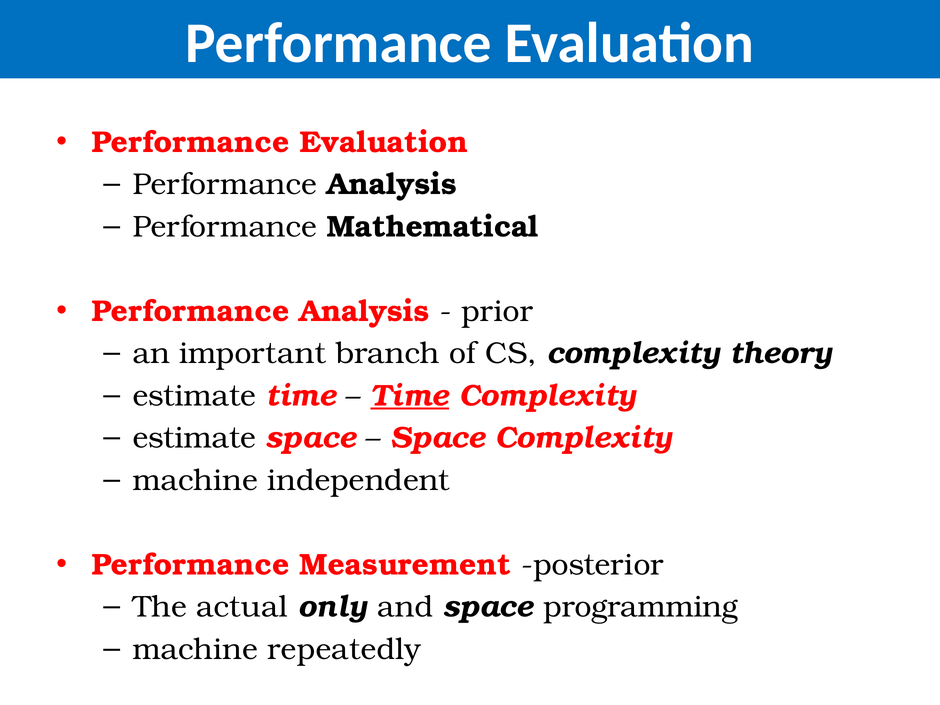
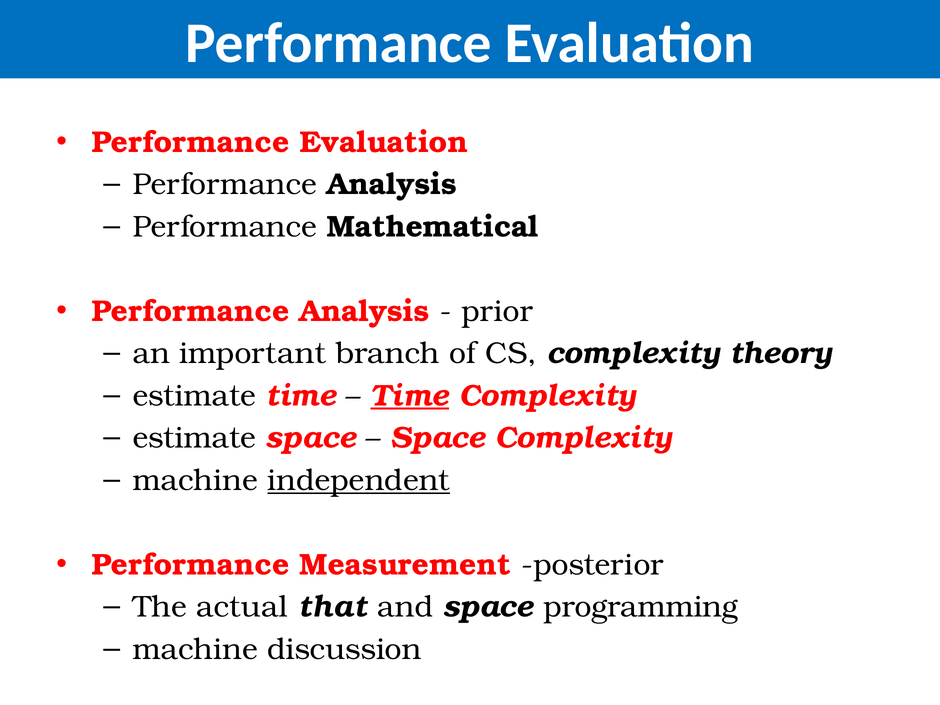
independent underline: none -> present
only: only -> that
repeatedly: repeatedly -> discussion
